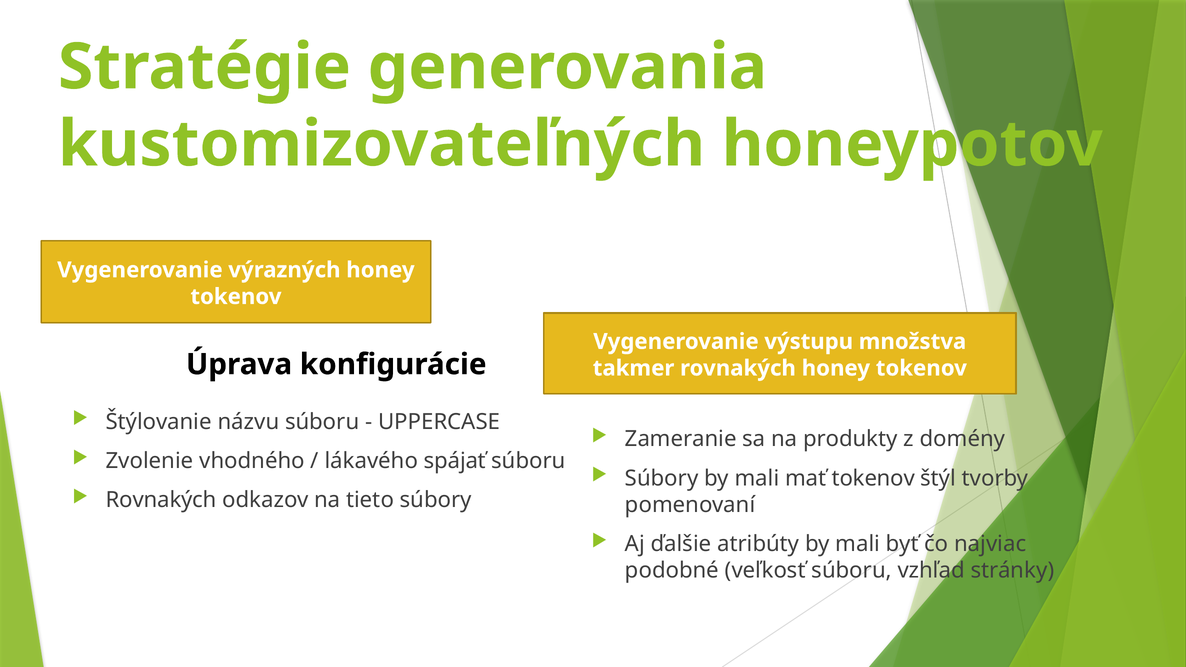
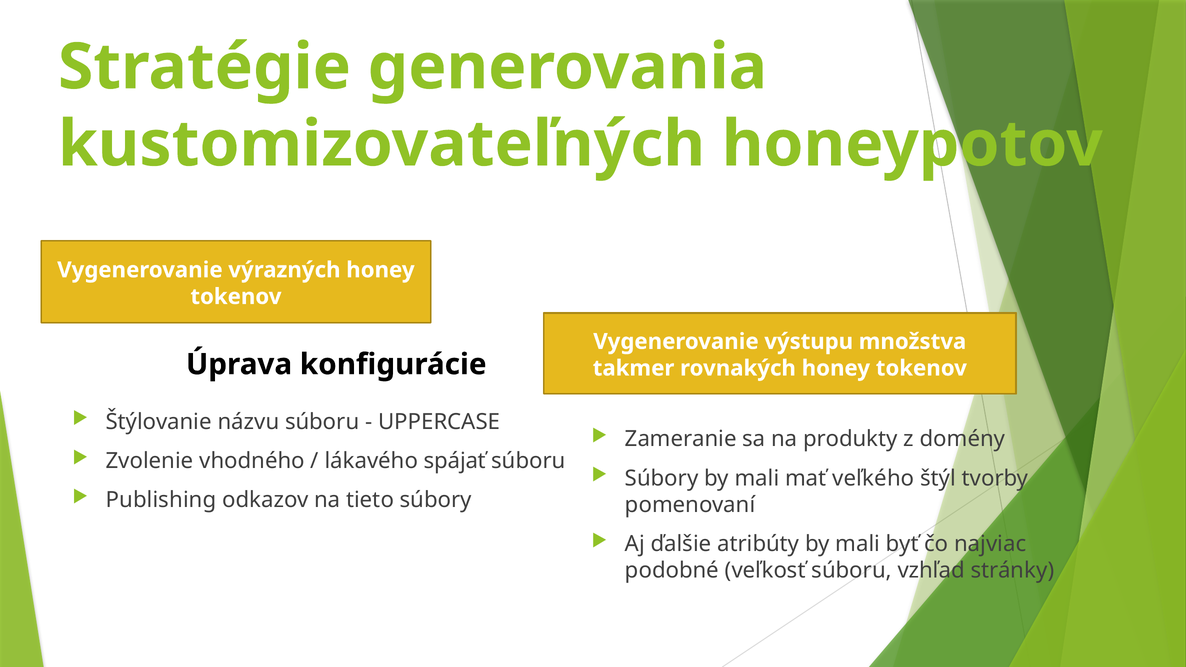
mať tokenov: tokenov -> veľkého
Rovnakých at (161, 500): Rovnakých -> Publishing
